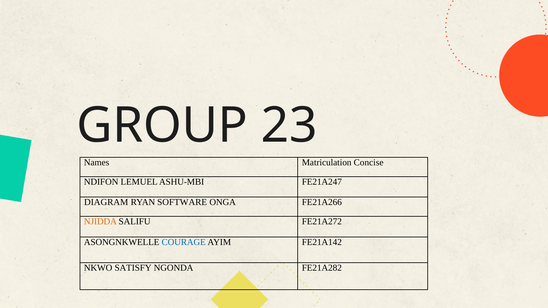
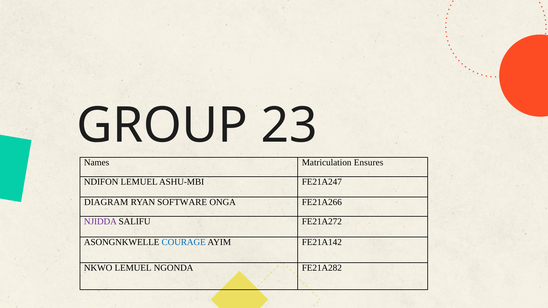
Concise: Concise -> Ensures
NJIDDA colour: orange -> purple
NKWO SATISFY: SATISFY -> LEMUEL
